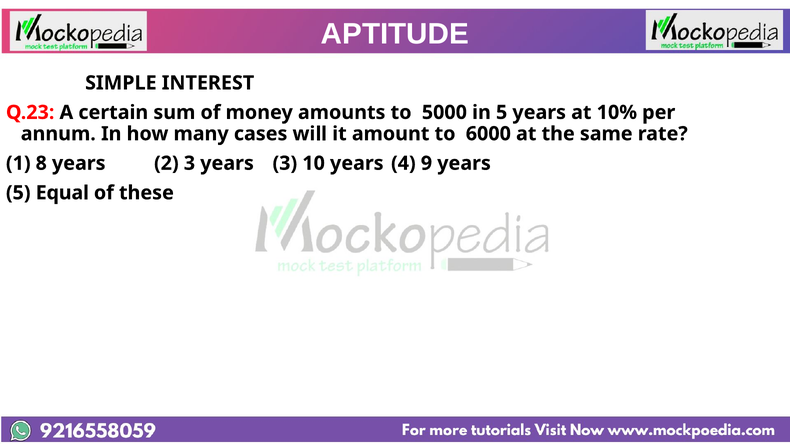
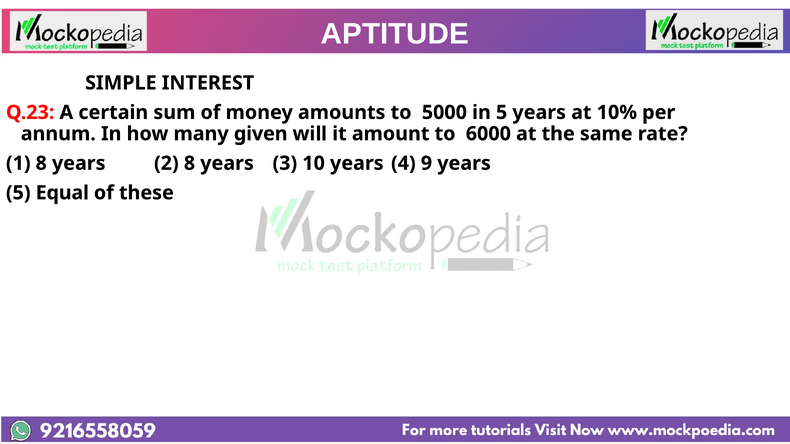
cases: cases -> given
2 3: 3 -> 8
